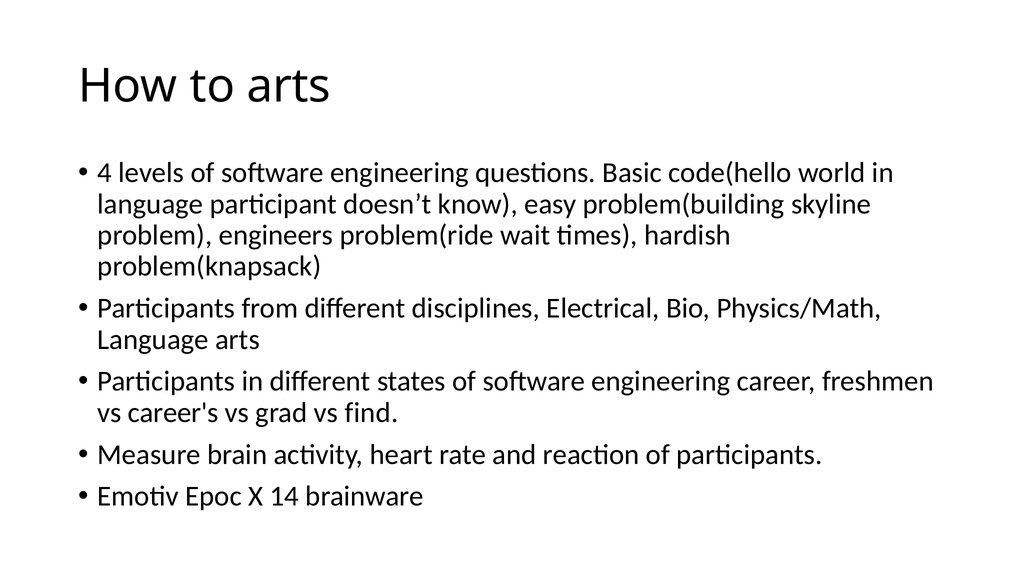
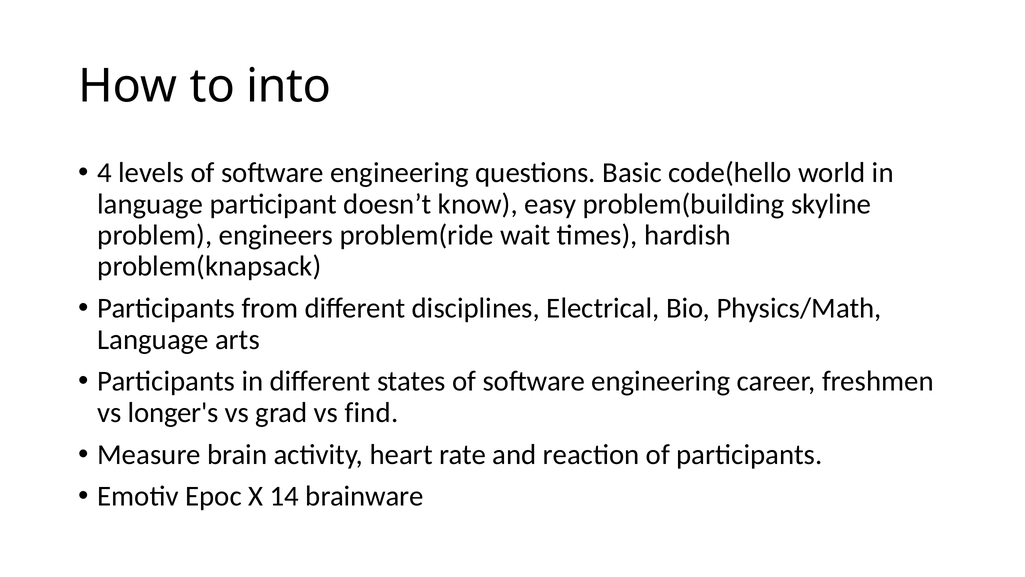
to arts: arts -> into
career's: career's -> longer's
